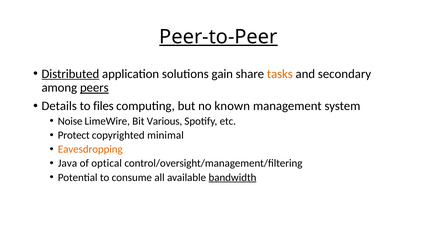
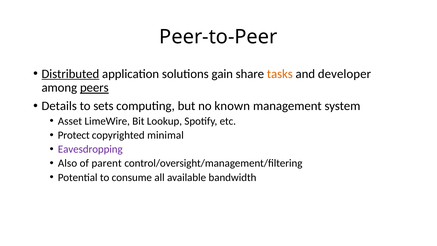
Peer-to-Peer underline: present -> none
secondary: secondary -> developer
files: files -> sets
Noise: Noise -> Asset
Various: Various -> Lookup
Eavesdropping colour: orange -> purple
Java: Java -> Also
optical: optical -> parent
bandwidth underline: present -> none
